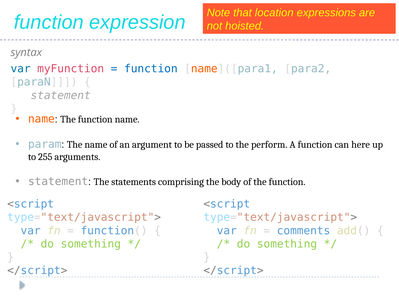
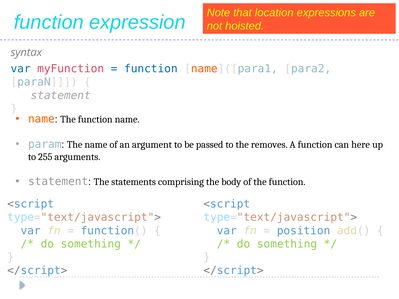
perform: perform -> removes
comments: comments -> position
